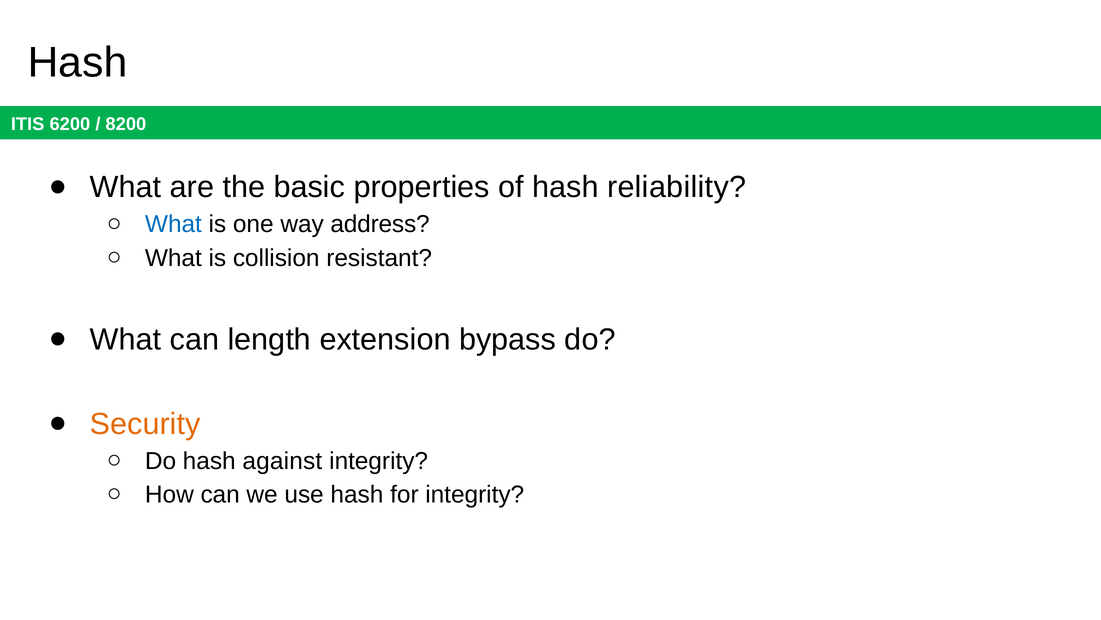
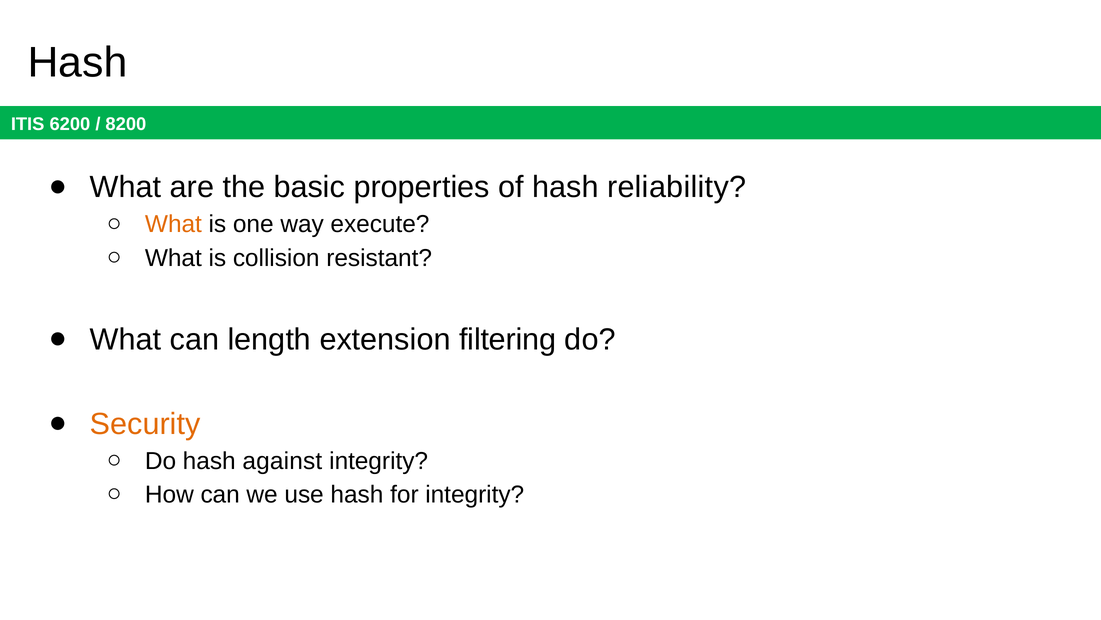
What at (173, 224) colour: blue -> orange
address: address -> execute
bypass: bypass -> filtering
